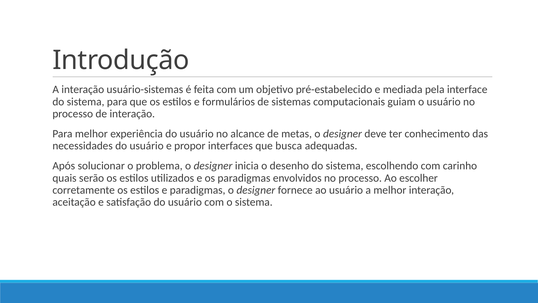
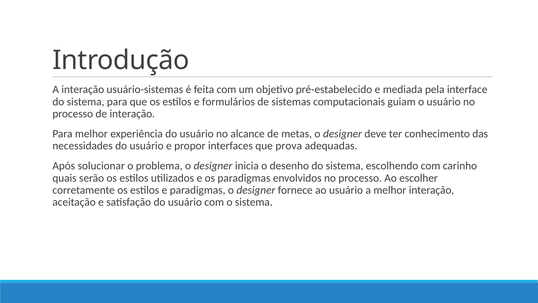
busca: busca -> prova
